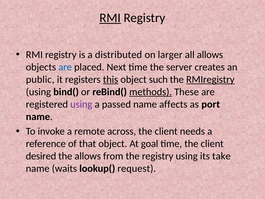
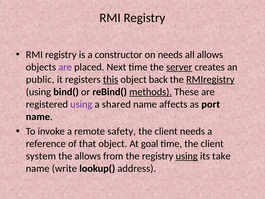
RMI at (110, 18) underline: present -> none
distributed: distributed -> constructor
on larger: larger -> needs
are at (65, 67) colour: blue -> purple
server underline: none -> present
such: such -> back
passed: passed -> shared
across: across -> safety
desired: desired -> system
using at (187, 156) underline: none -> present
waits: waits -> write
request: request -> address
